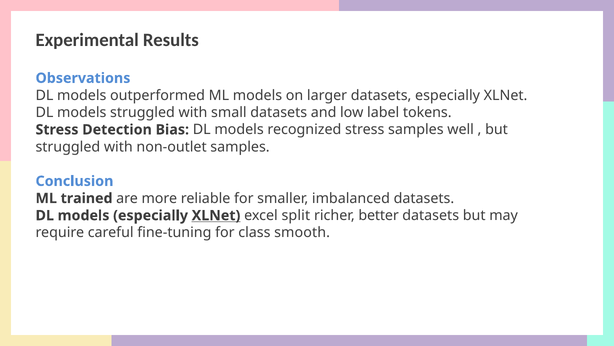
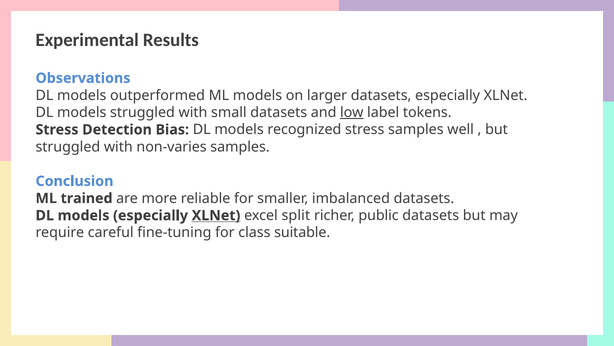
low underline: none -> present
non-outlet: non-outlet -> non-varies
better: better -> public
smooth: smooth -> suitable
